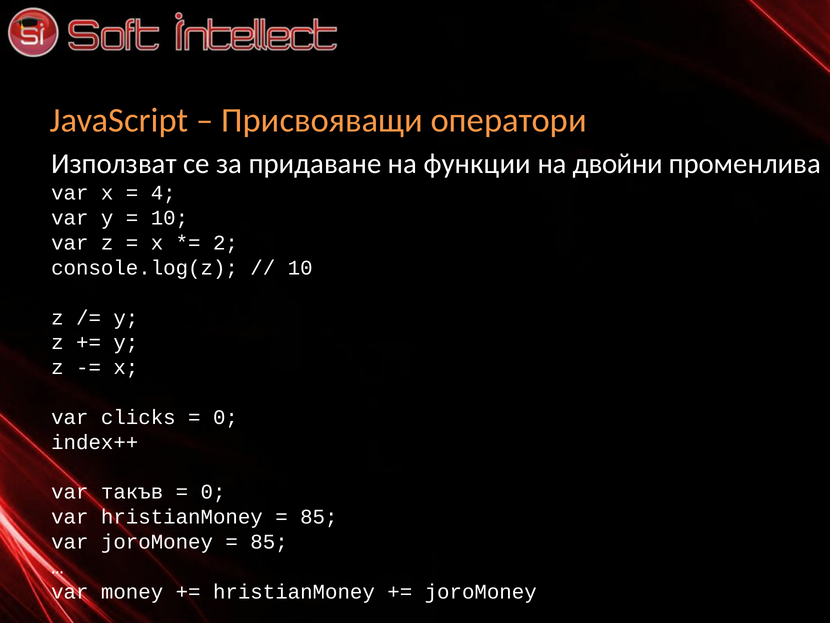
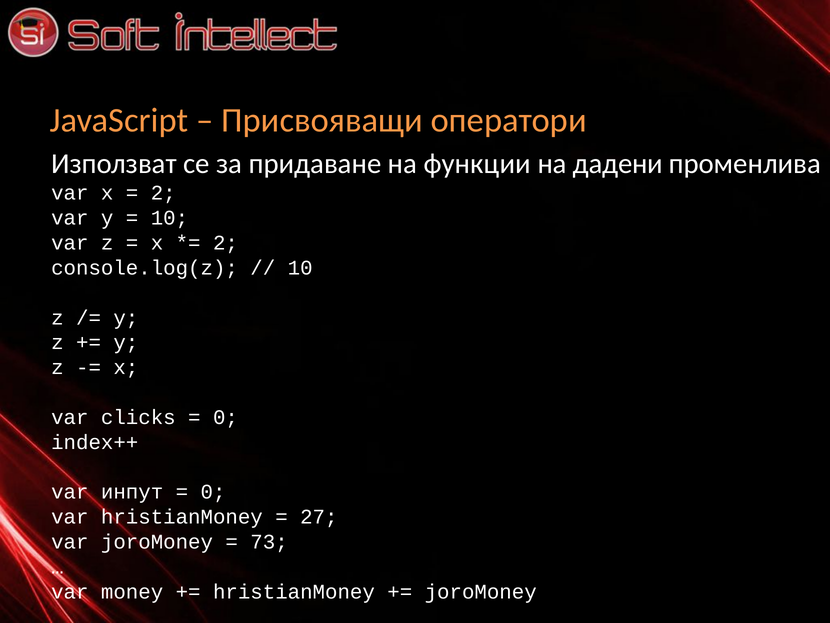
двойни: двойни -> дадени
4 at (163, 193): 4 -> 2
такъв: такъв -> инпут
85 at (319, 517): 85 -> 27
85 at (269, 542): 85 -> 73
